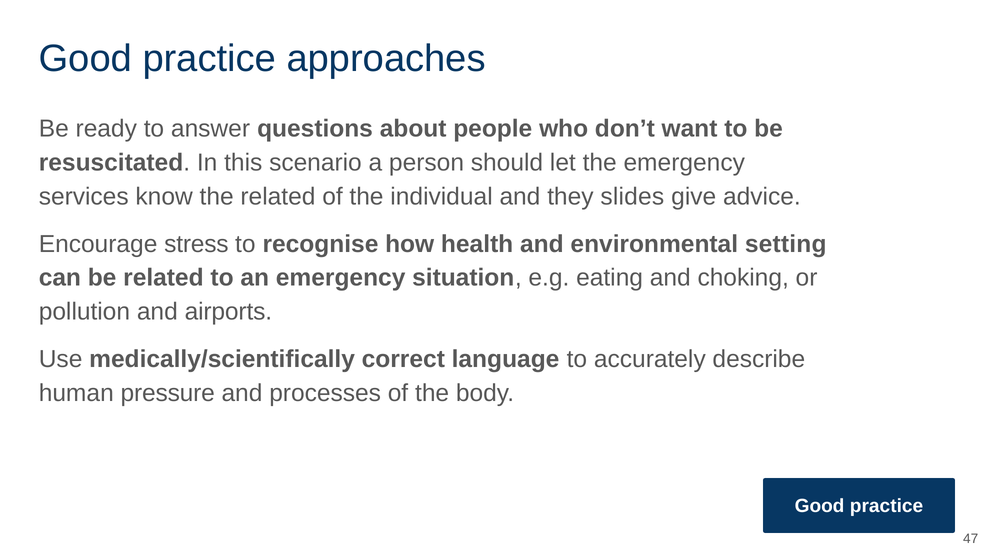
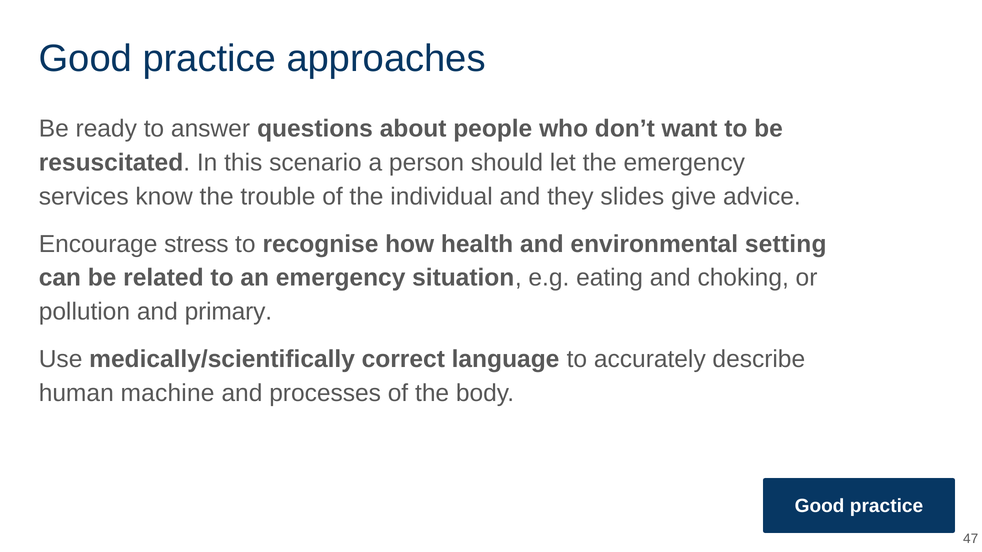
the related: related -> trouble
airports: airports -> primary
pressure: pressure -> machine
